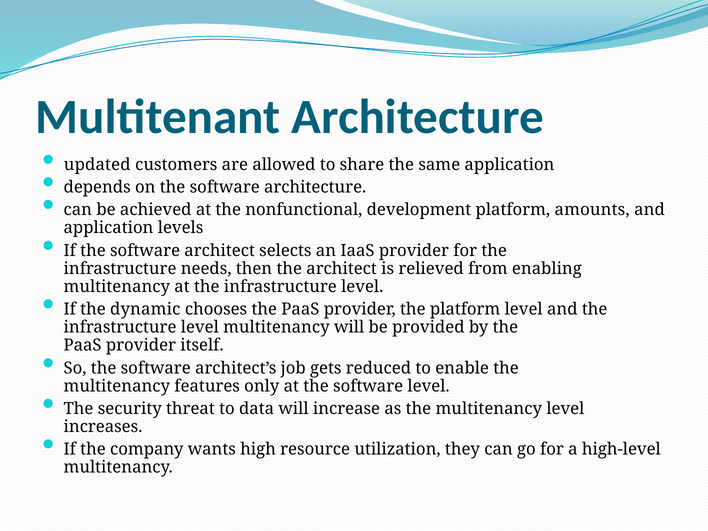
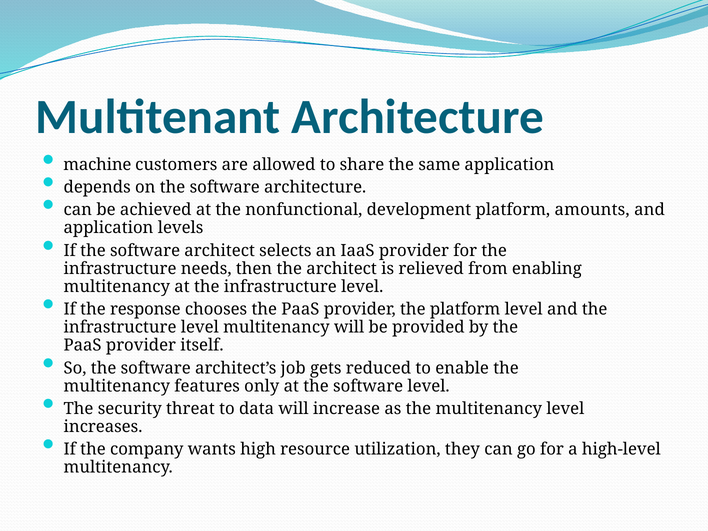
updated: updated -> machine
dynamic: dynamic -> response
